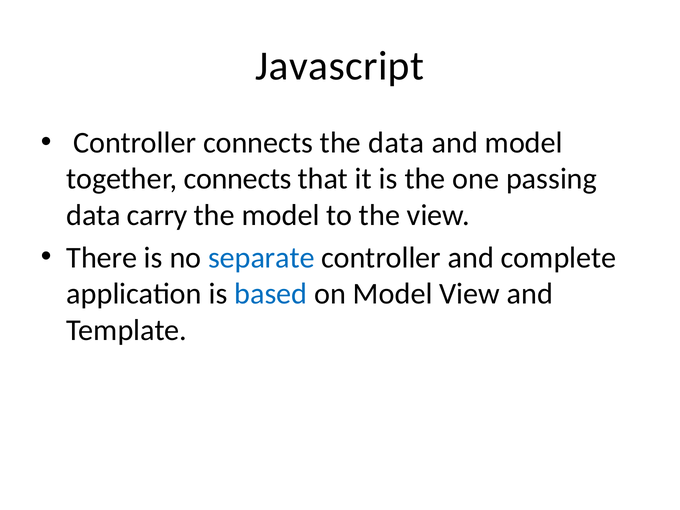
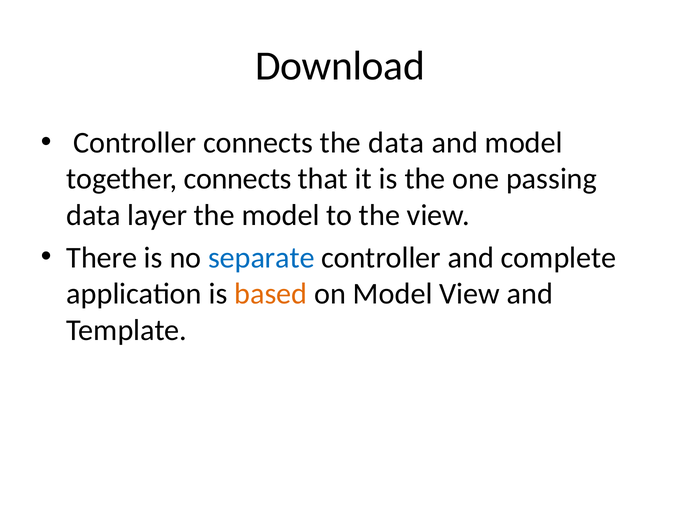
Javascript: Javascript -> Download
carry: carry -> layer
based colour: blue -> orange
